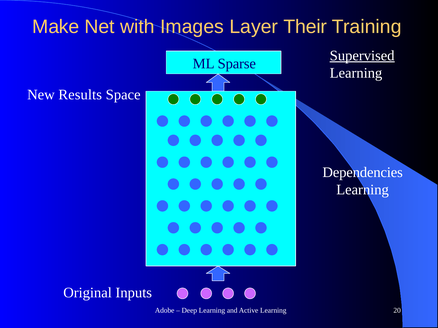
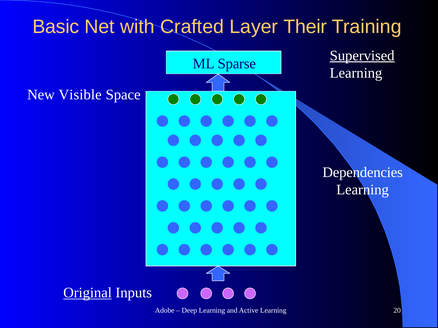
Make: Make -> Basic
Images: Images -> Crafted
Results: Results -> Visible
Original underline: none -> present
